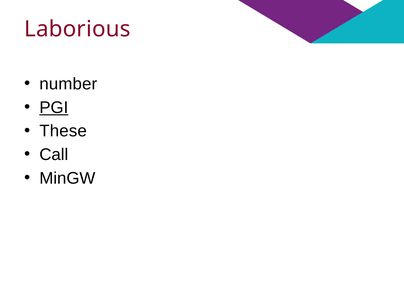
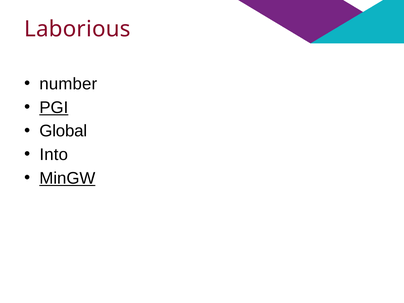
These: These -> Global
Call: Call -> Into
MinGW underline: none -> present
